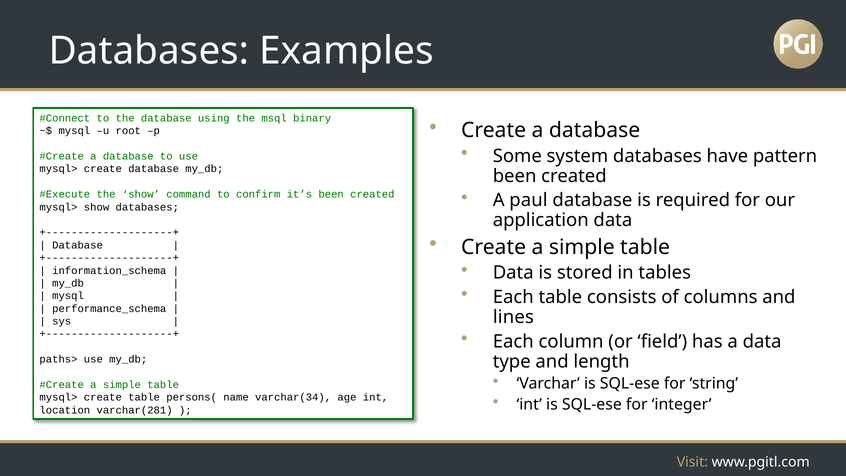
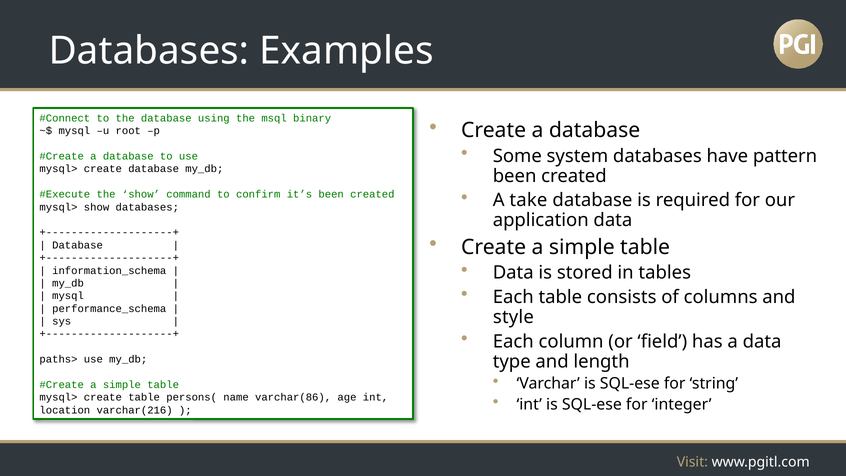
paul: paul -> take
lines: lines -> style
varchar(34: varchar(34 -> varchar(86
varchar(281: varchar(281 -> varchar(216
